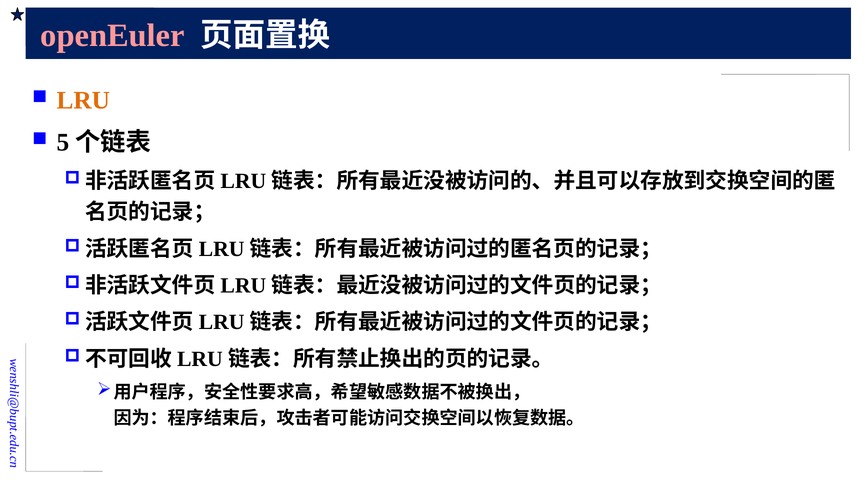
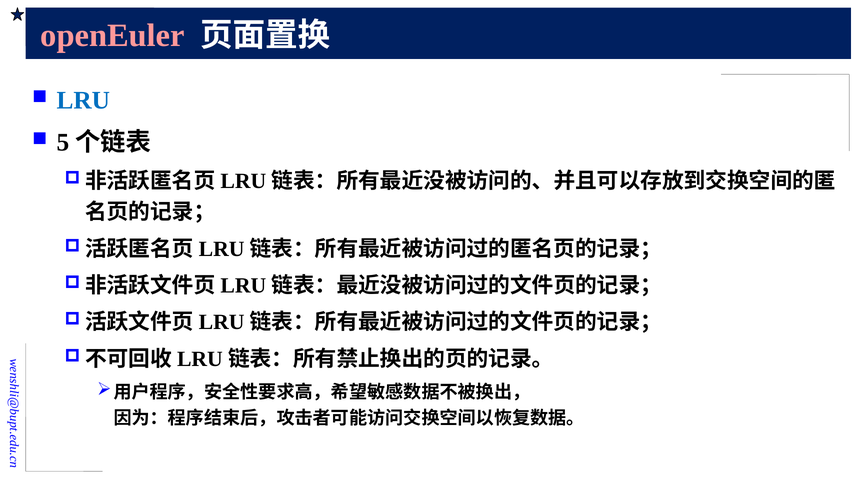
LRU colour: orange -> blue
